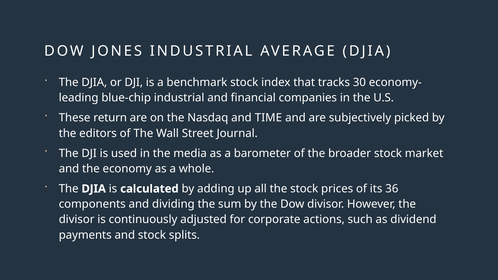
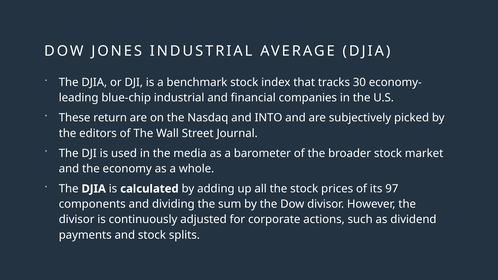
TIME: TIME -> INTO
36: 36 -> 97
